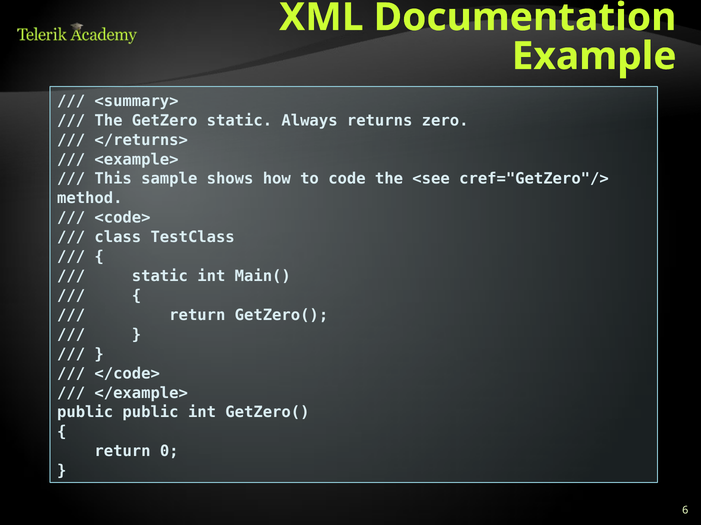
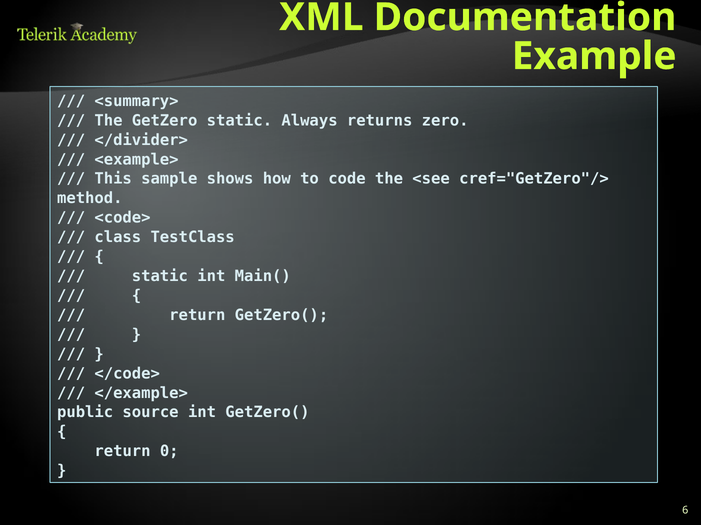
</returns>: </returns> -> </divider>
public public: public -> source
